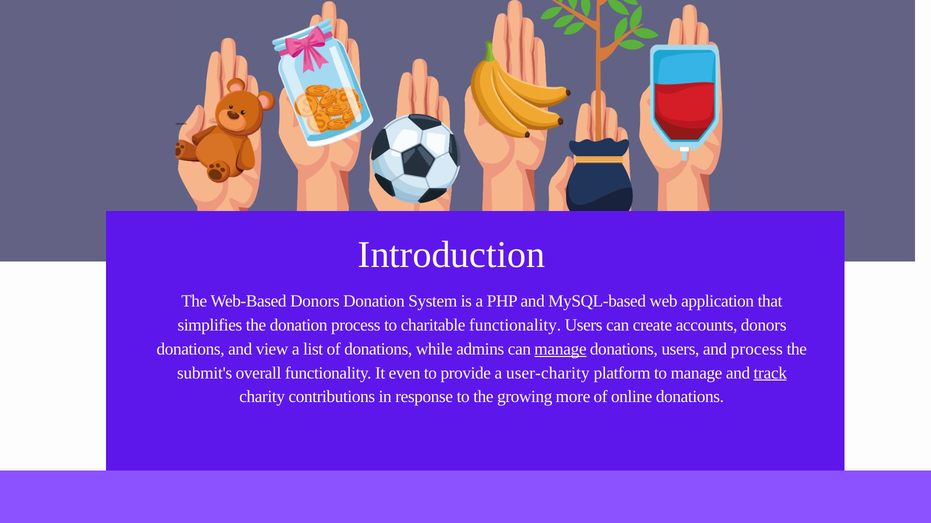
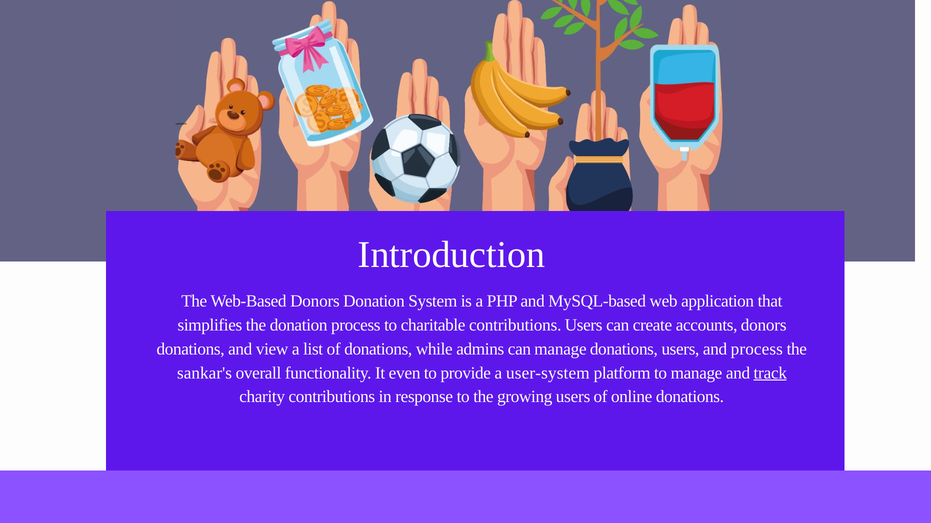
charitable functionality: functionality -> contributions
manage at (561, 349) underline: present -> none
submit's: submit's -> sankar's
user-charity: user-charity -> user-system
growing more: more -> users
